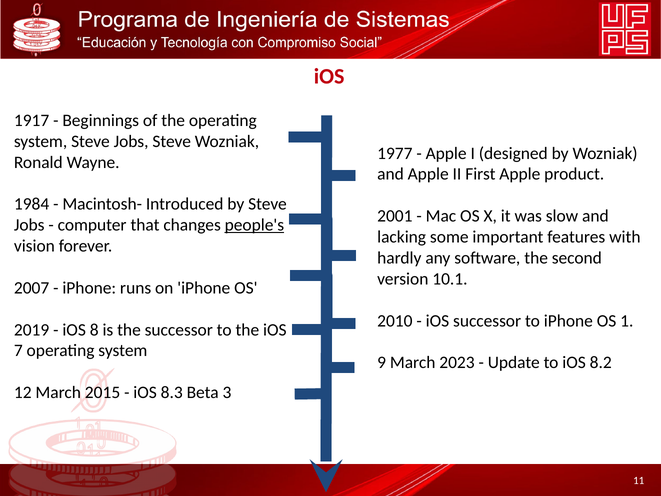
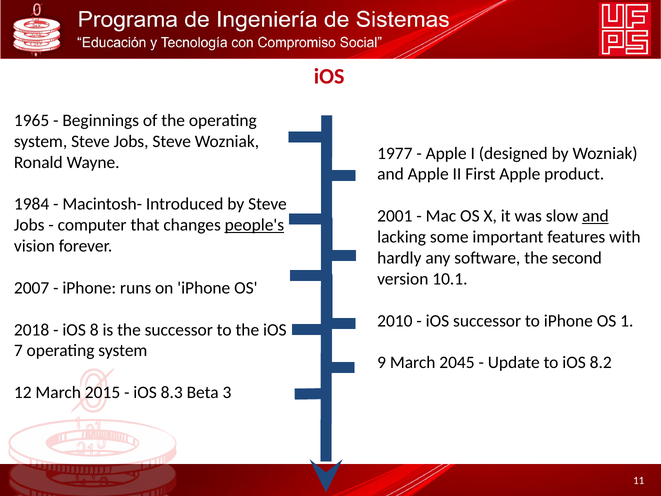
1917: 1917 -> 1965
and at (595, 216) underline: none -> present
2019: 2019 -> 2018
2023: 2023 -> 2045
